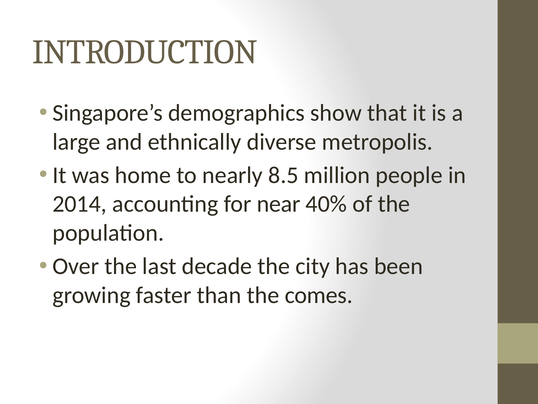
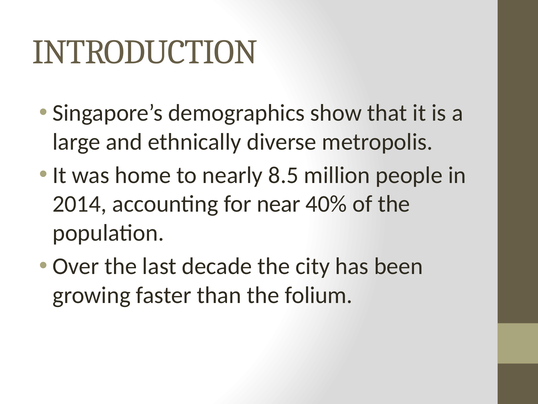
comes: comes -> folium
